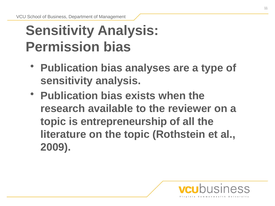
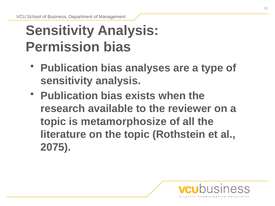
entrepreneurship: entrepreneurship -> metamorphosize
2009: 2009 -> 2075
